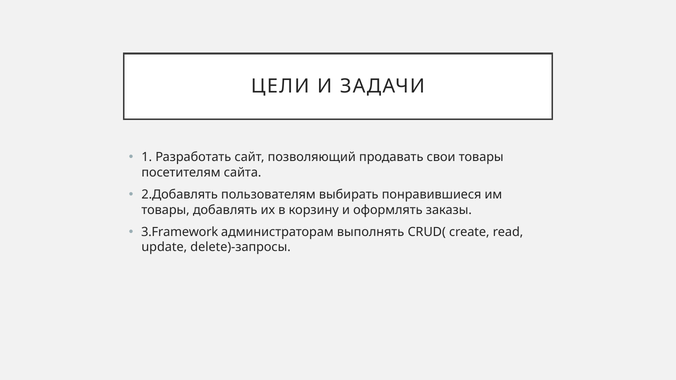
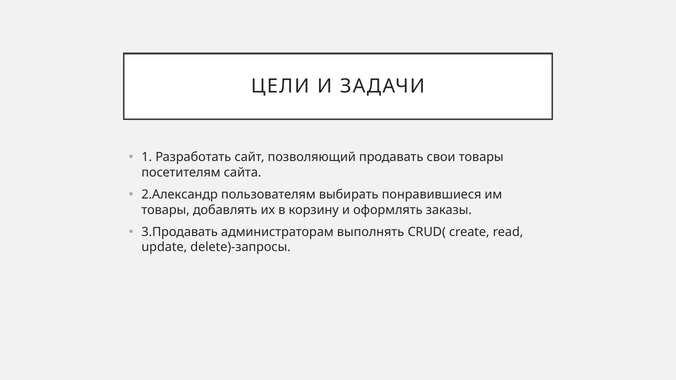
2.Добавлять: 2.Добавлять -> 2.Александр
3.Framework: 3.Framework -> 3.Продавать
